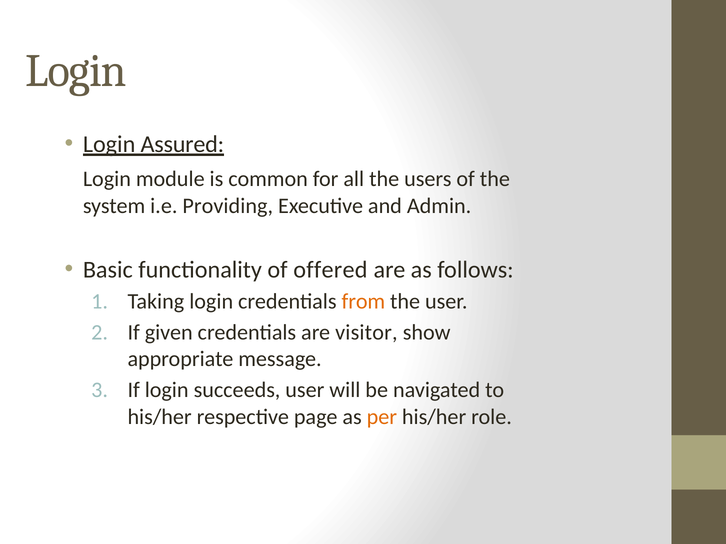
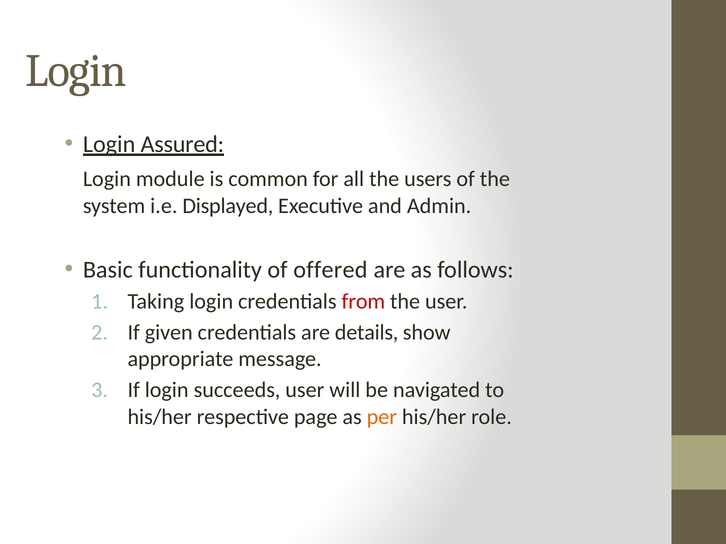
Providing: Providing -> Displayed
from colour: orange -> red
visitor: visitor -> details
